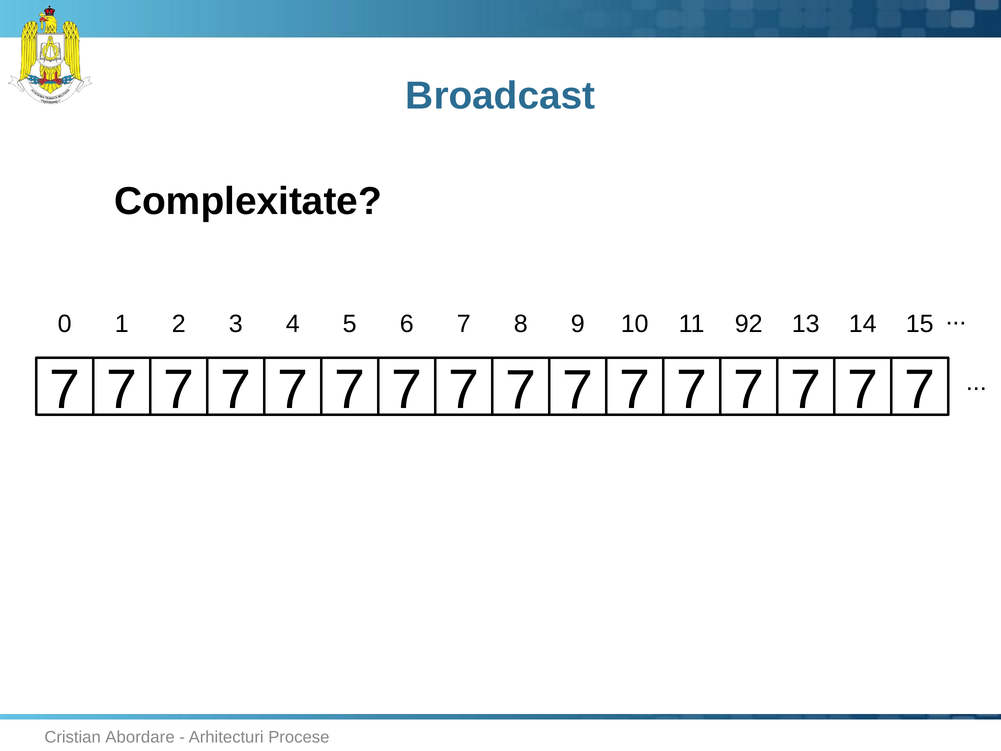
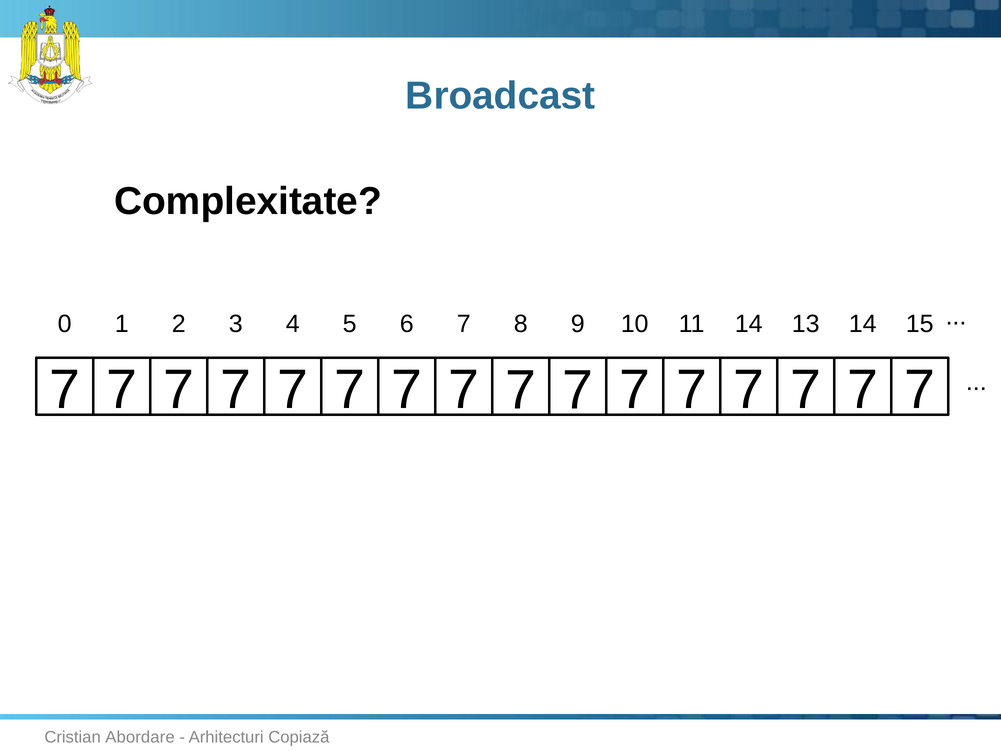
11 92: 92 -> 14
Procese: Procese -> Copiază
